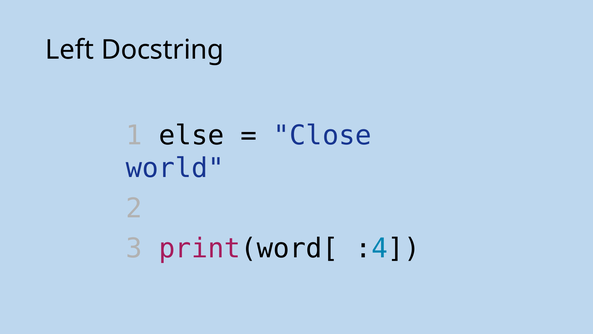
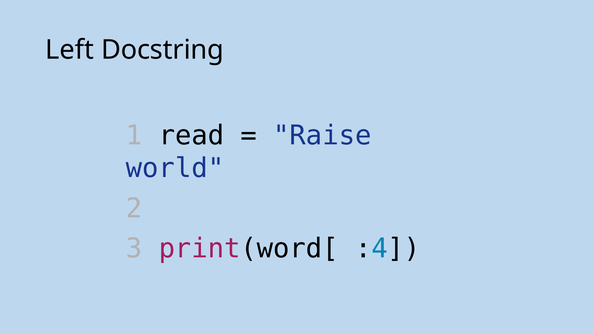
else: else -> read
Close: Close -> Raise
